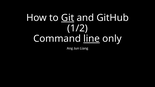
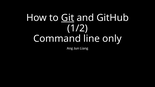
line underline: present -> none
